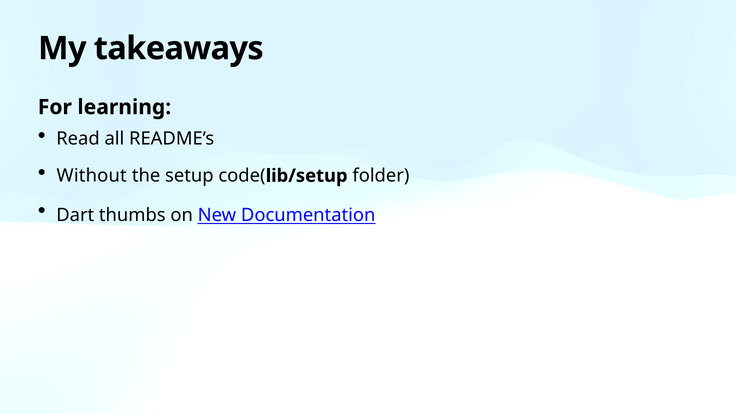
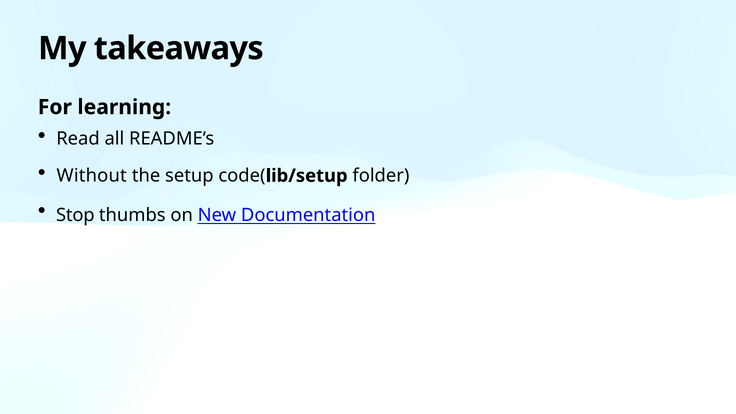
Dart: Dart -> Stop
